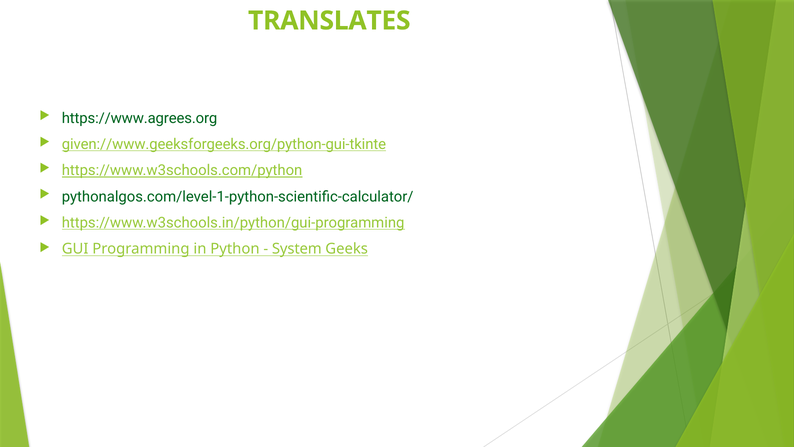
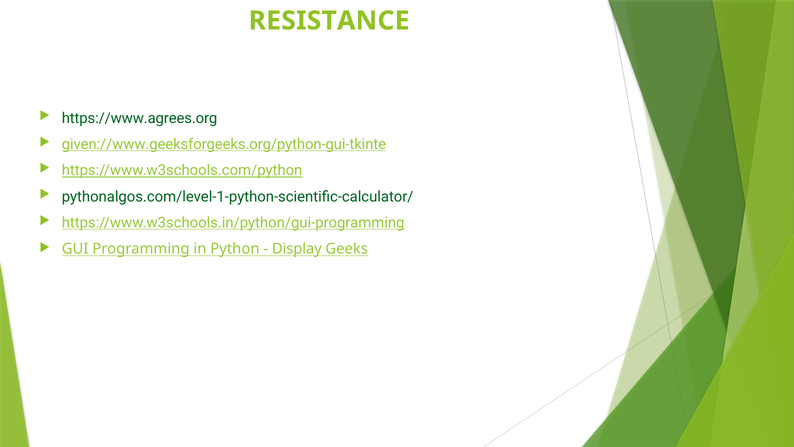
TRANSLATES: TRANSLATES -> RESISTANCE
System: System -> Display
